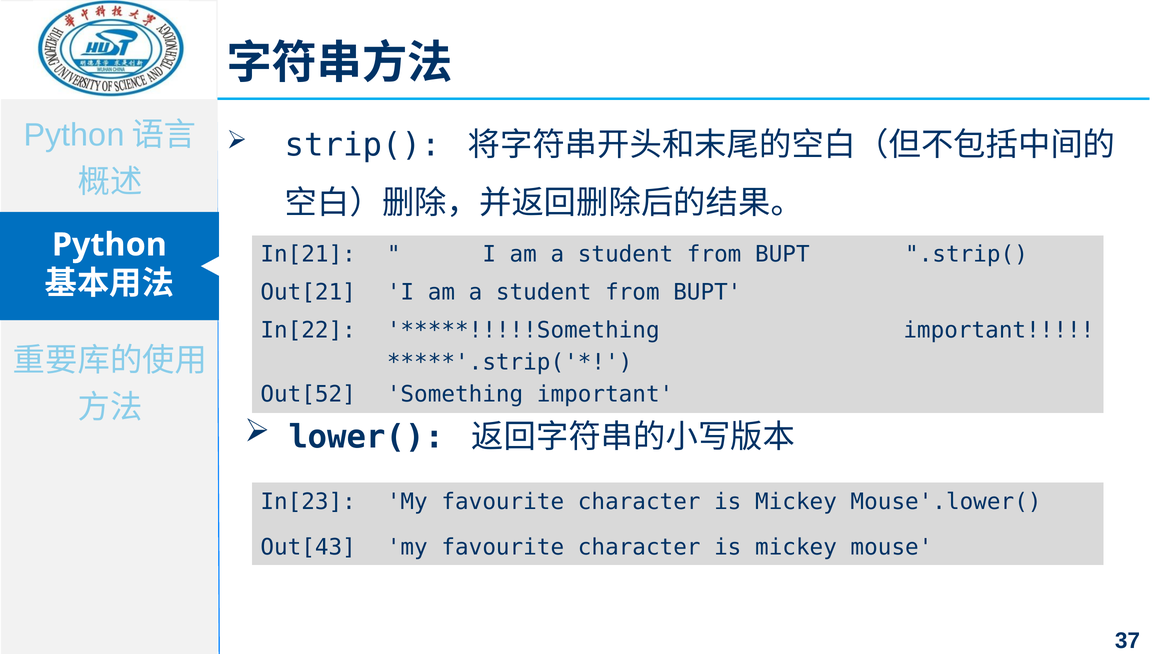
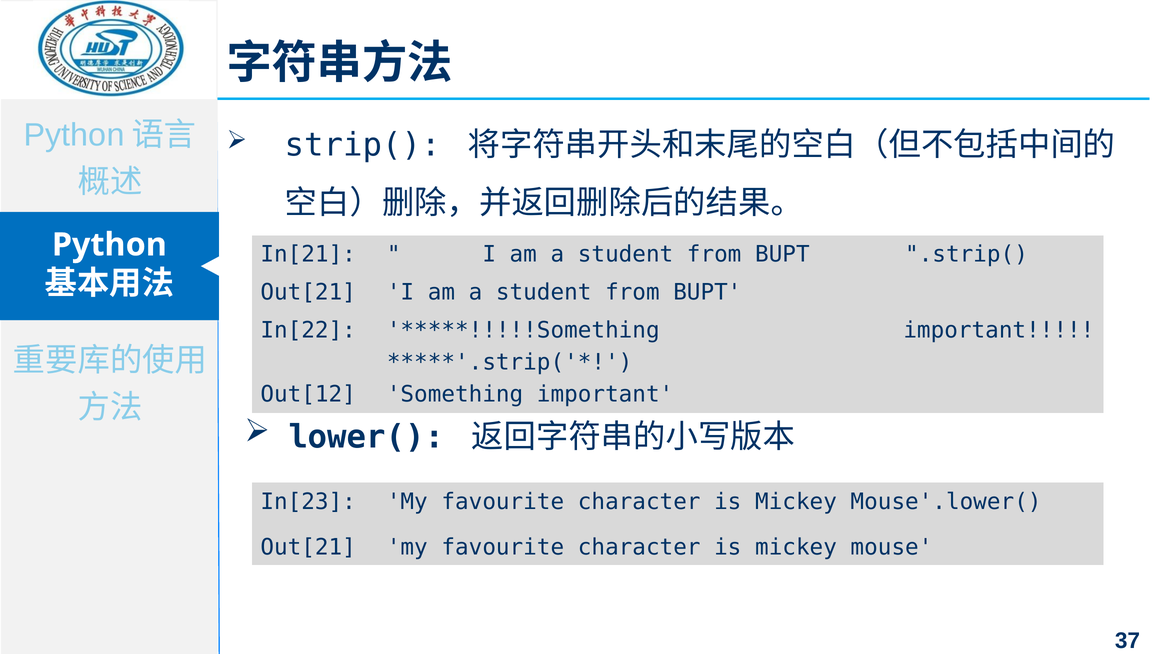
Out[52: Out[52 -> Out[12
Out[43 at (308, 548): Out[43 -> Out[21
